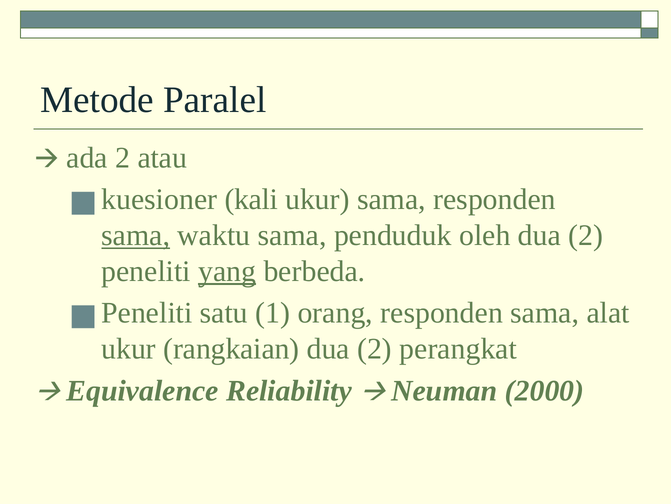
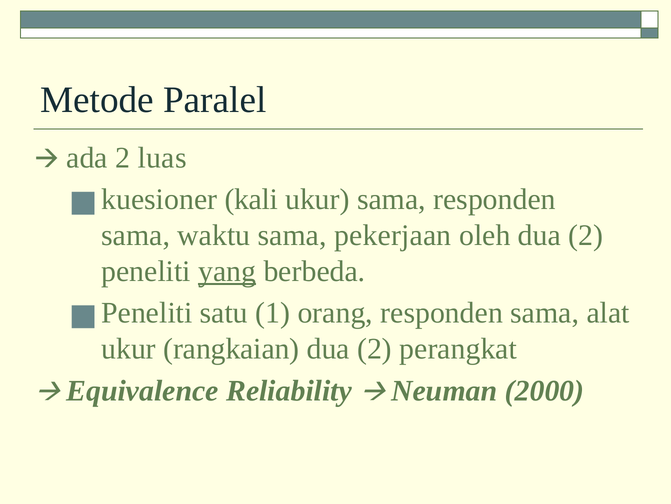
atau: atau -> luas
sama at (136, 235) underline: present -> none
penduduk: penduduk -> pekerjaan
